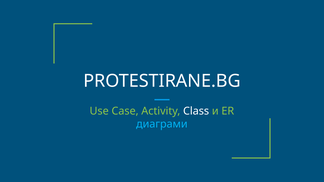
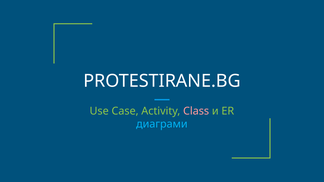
Class colour: white -> pink
